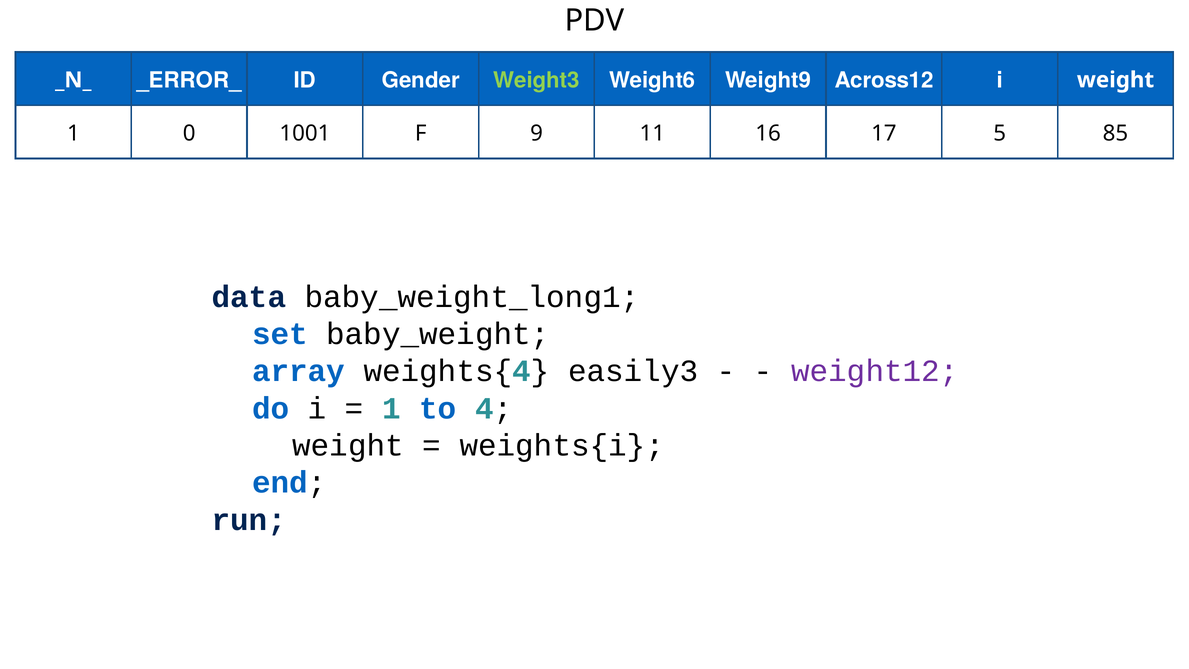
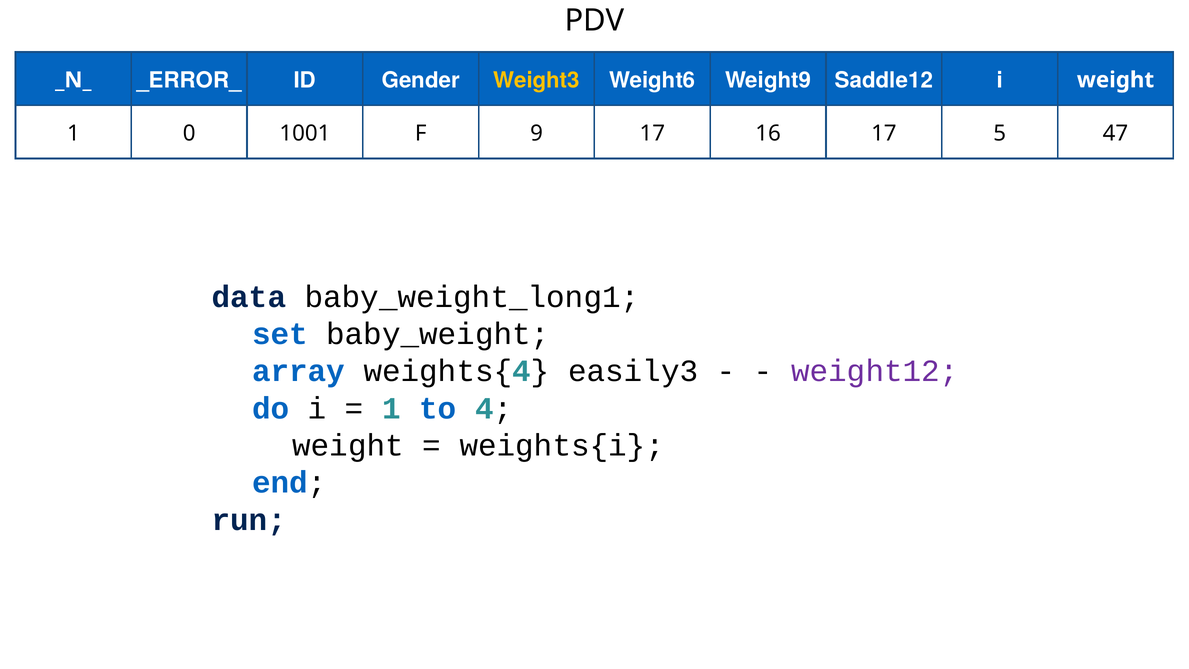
Weight3 colour: light green -> yellow
Across12: Across12 -> Saddle12
9 11: 11 -> 17
85: 85 -> 47
